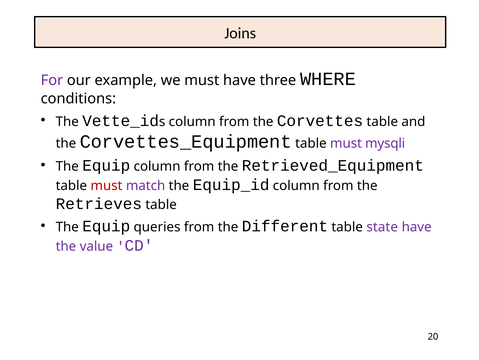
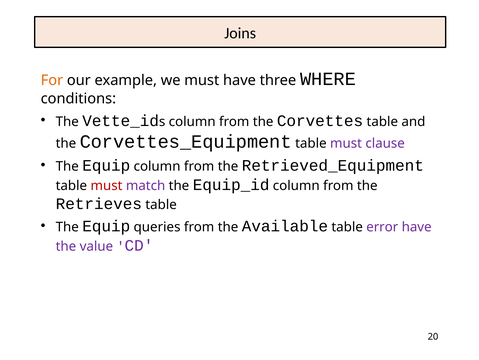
For colour: purple -> orange
mysqli: mysqli -> clause
Different: Different -> Available
state: state -> error
